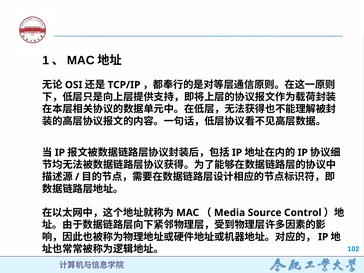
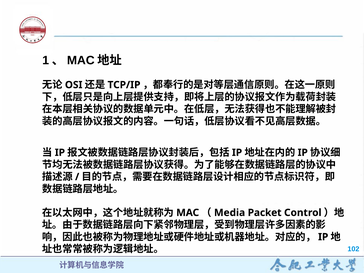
Source: Source -> Packet
